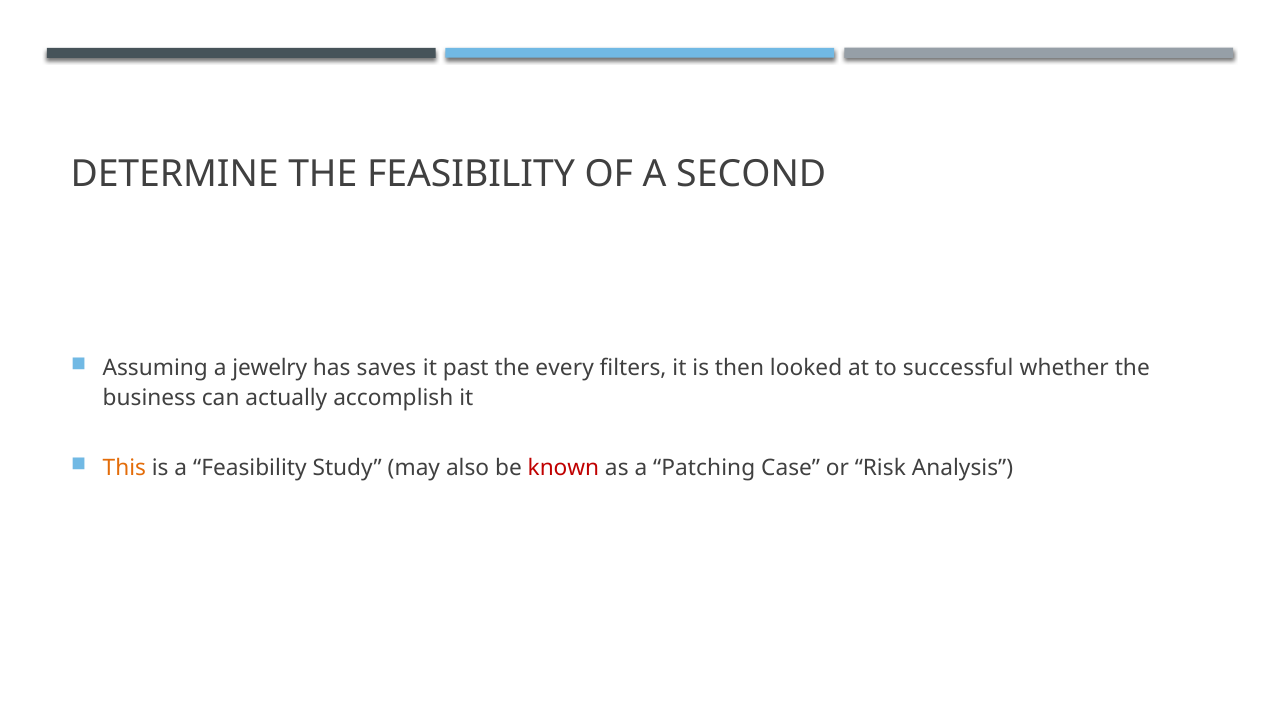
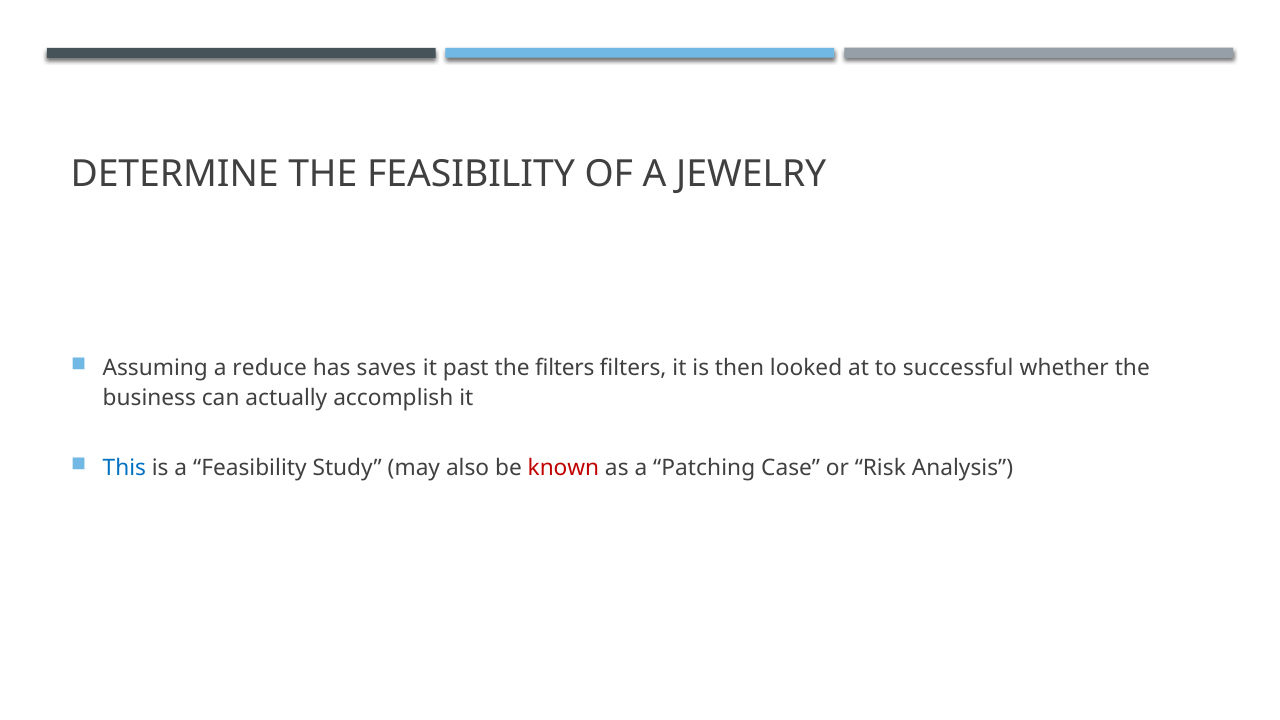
SECOND: SECOND -> JEWELRY
jewelry: jewelry -> reduce
the every: every -> filters
This colour: orange -> blue
